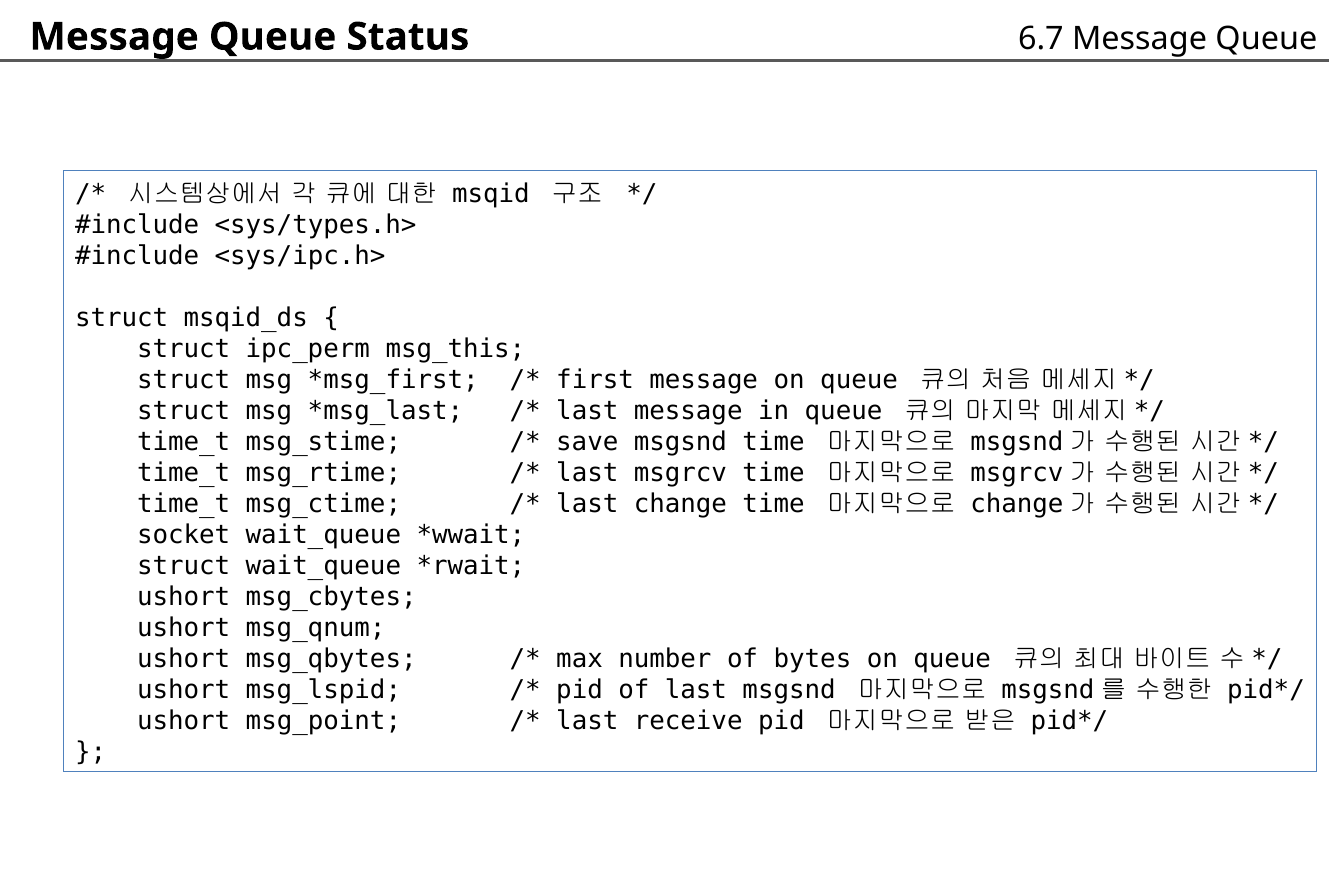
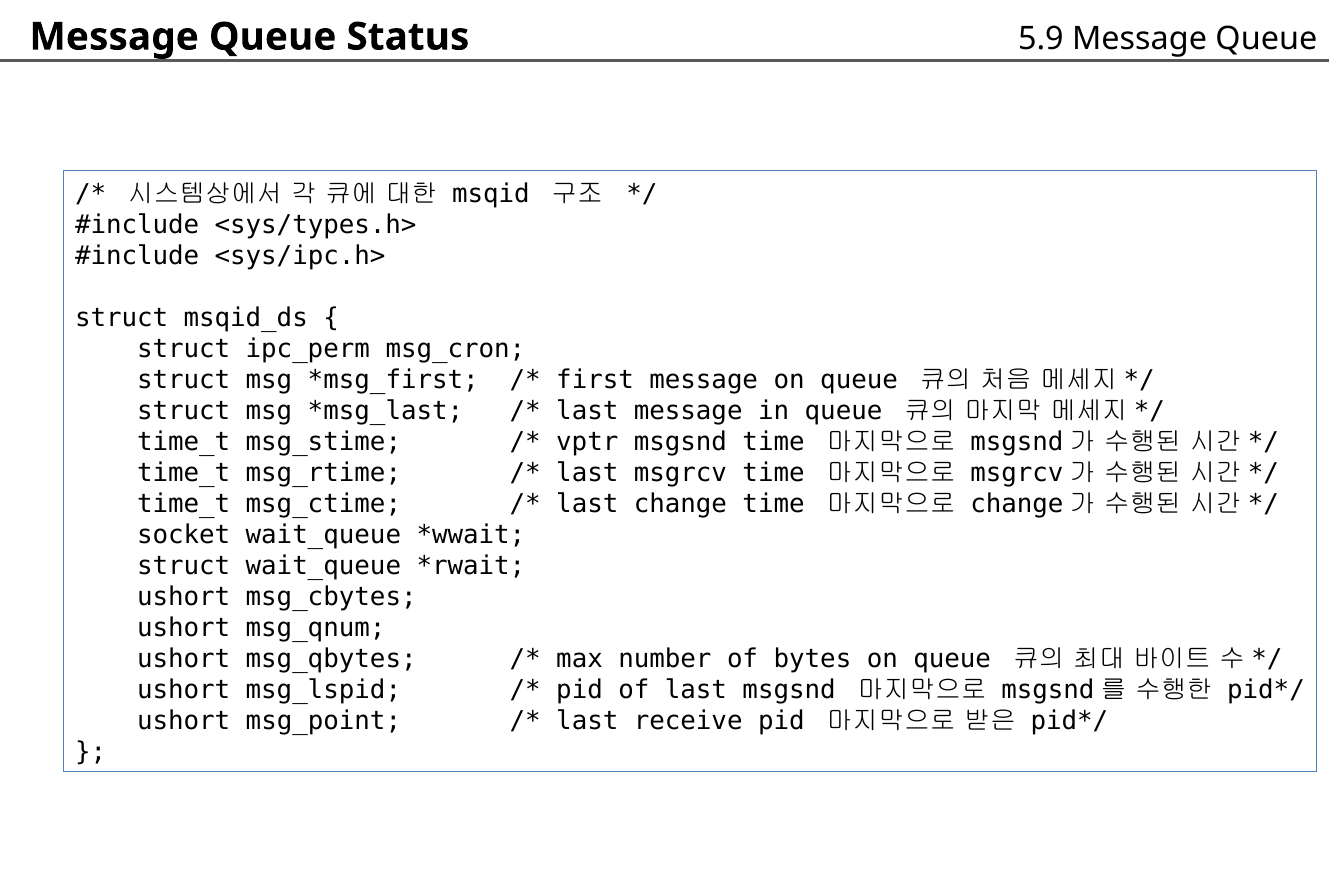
6.7: 6.7 -> 5.9
msg_this: msg_this -> msg_cron
save: save -> vptr
